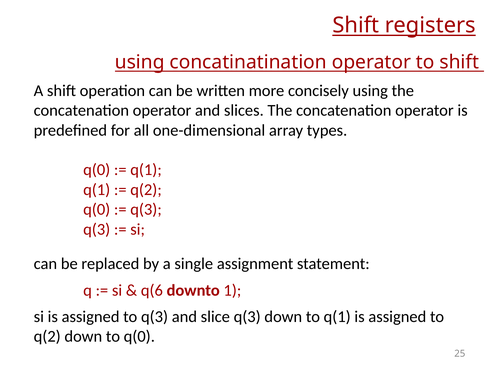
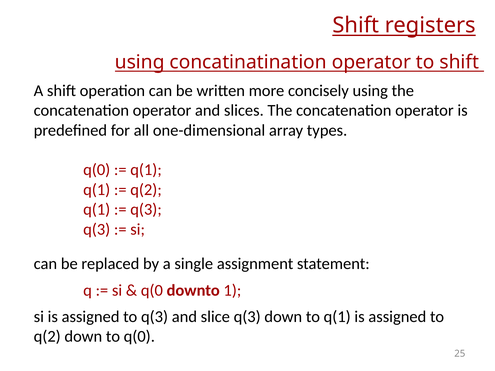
q(0 at (97, 210): q(0 -> q(1
q(6 at (152, 290): q(6 -> q(0
